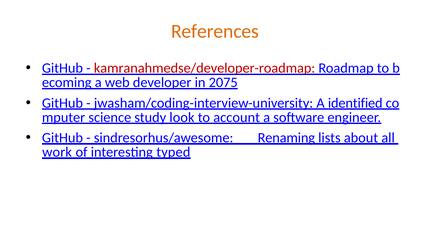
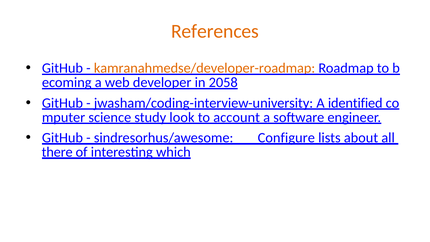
kamranahmedse/developer-roadmap colour: red -> orange
2075: 2075 -> 2058
Renaming: Renaming -> Configure
work: work -> there
typed: typed -> which
